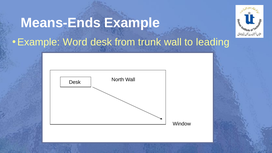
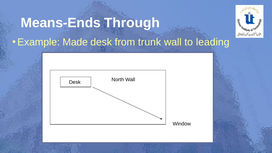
Means-Ends Example: Example -> Through
Word: Word -> Made
